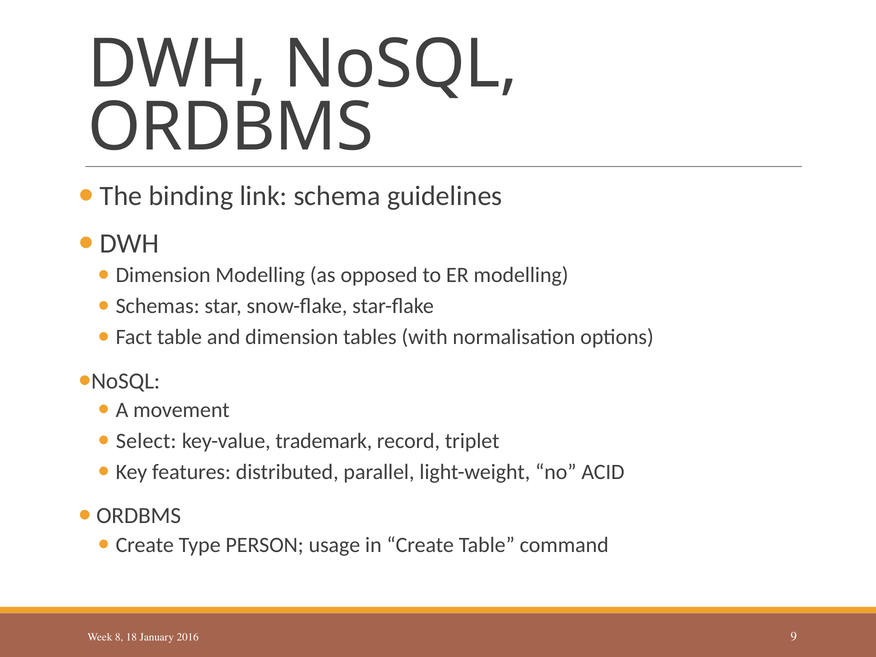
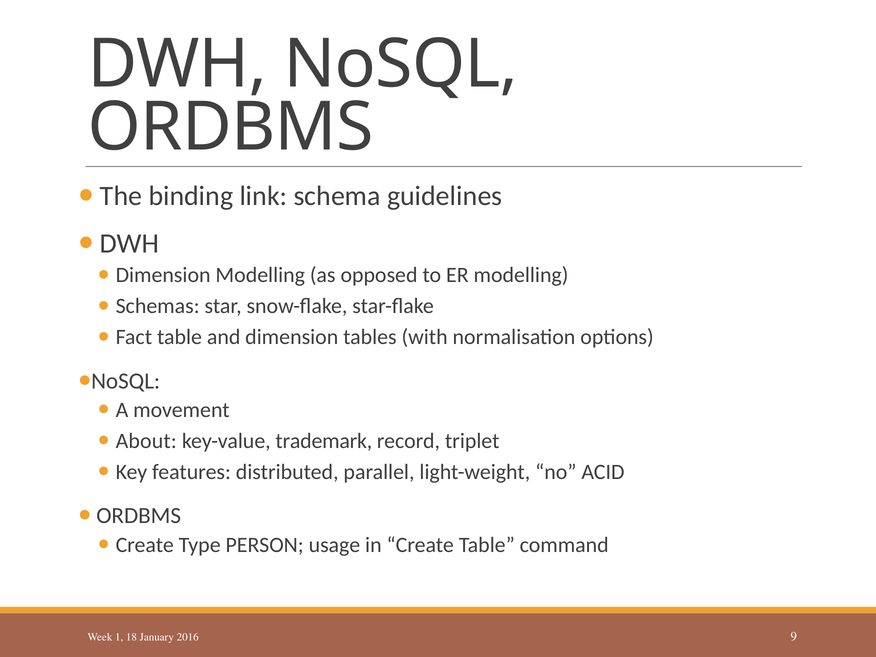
Select: Select -> About
8: 8 -> 1
